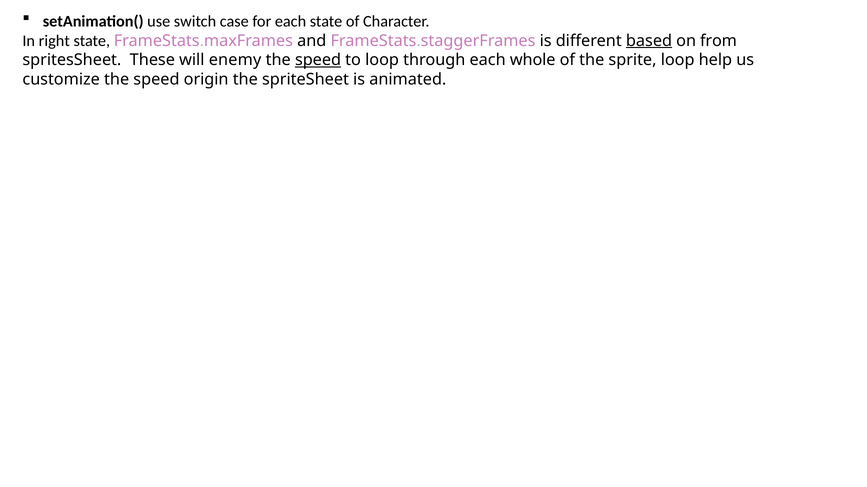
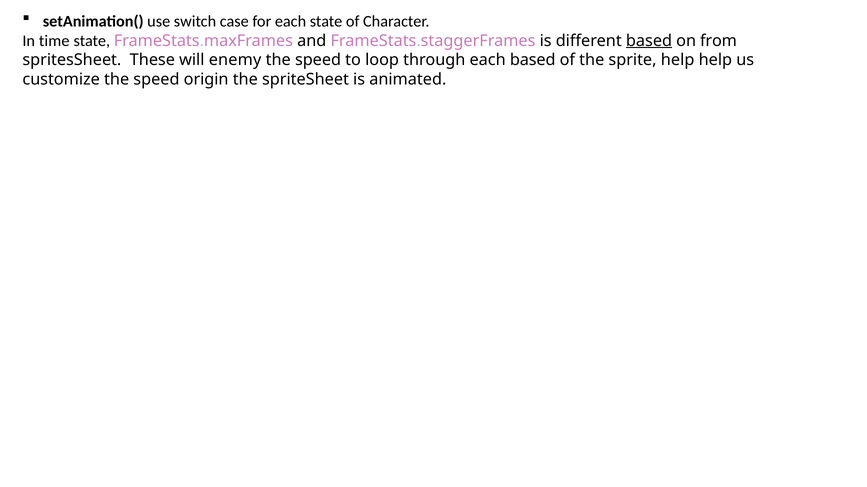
right: right -> time
speed at (318, 60) underline: present -> none
each whole: whole -> based
sprite loop: loop -> help
